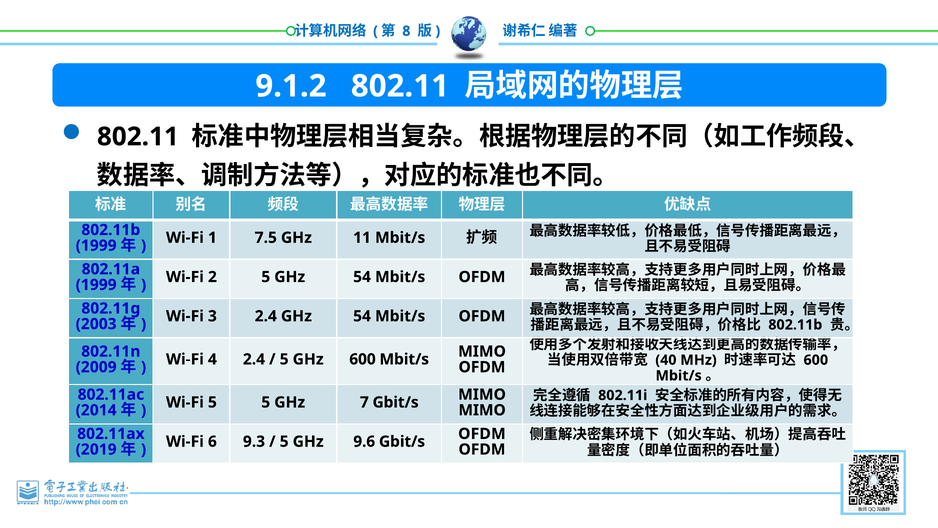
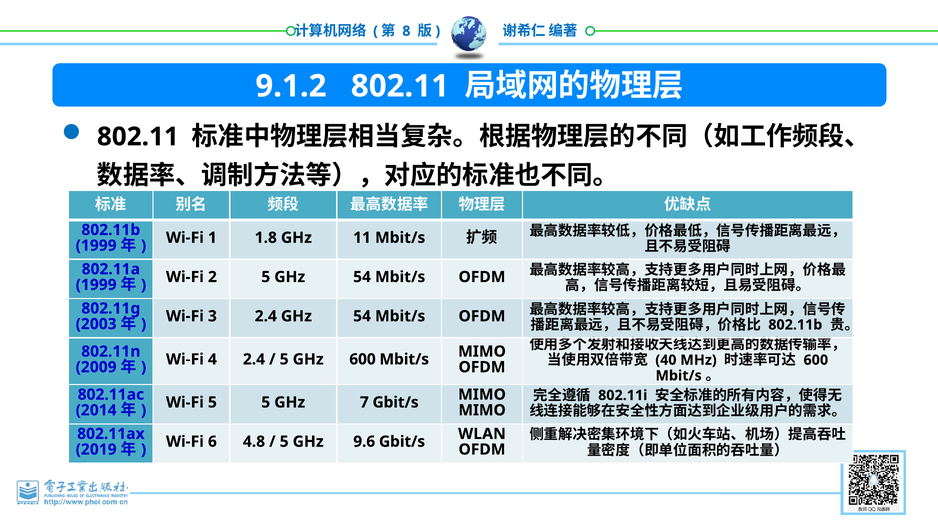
7.5: 7.5 -> 1.8
9.3: 9.3 -> 4.8
Gbit/s OFDM: OFDM -> WLAN
